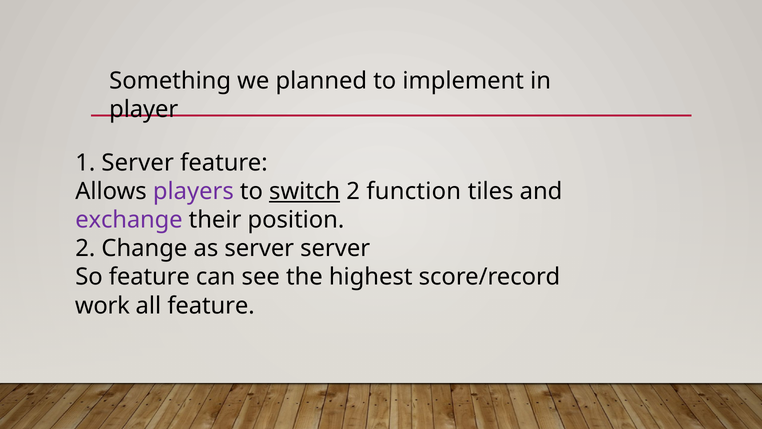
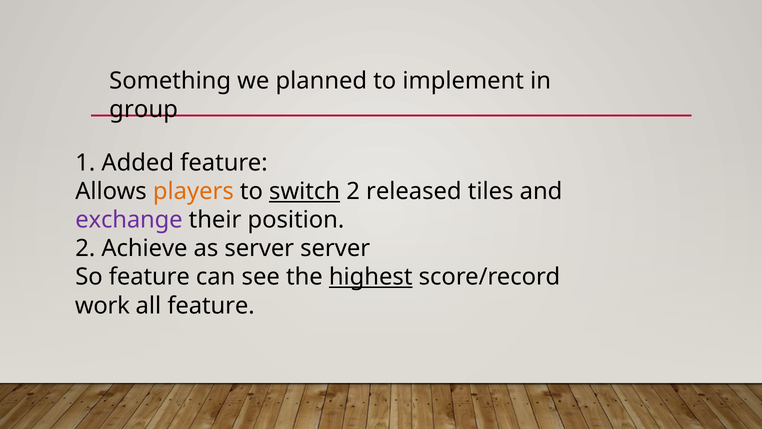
player: player -> group
1 Server: Server -> Added
players colour: purple -> orange
function: function -> released
Change: Change -> Achieve
highest underline: none -> present
